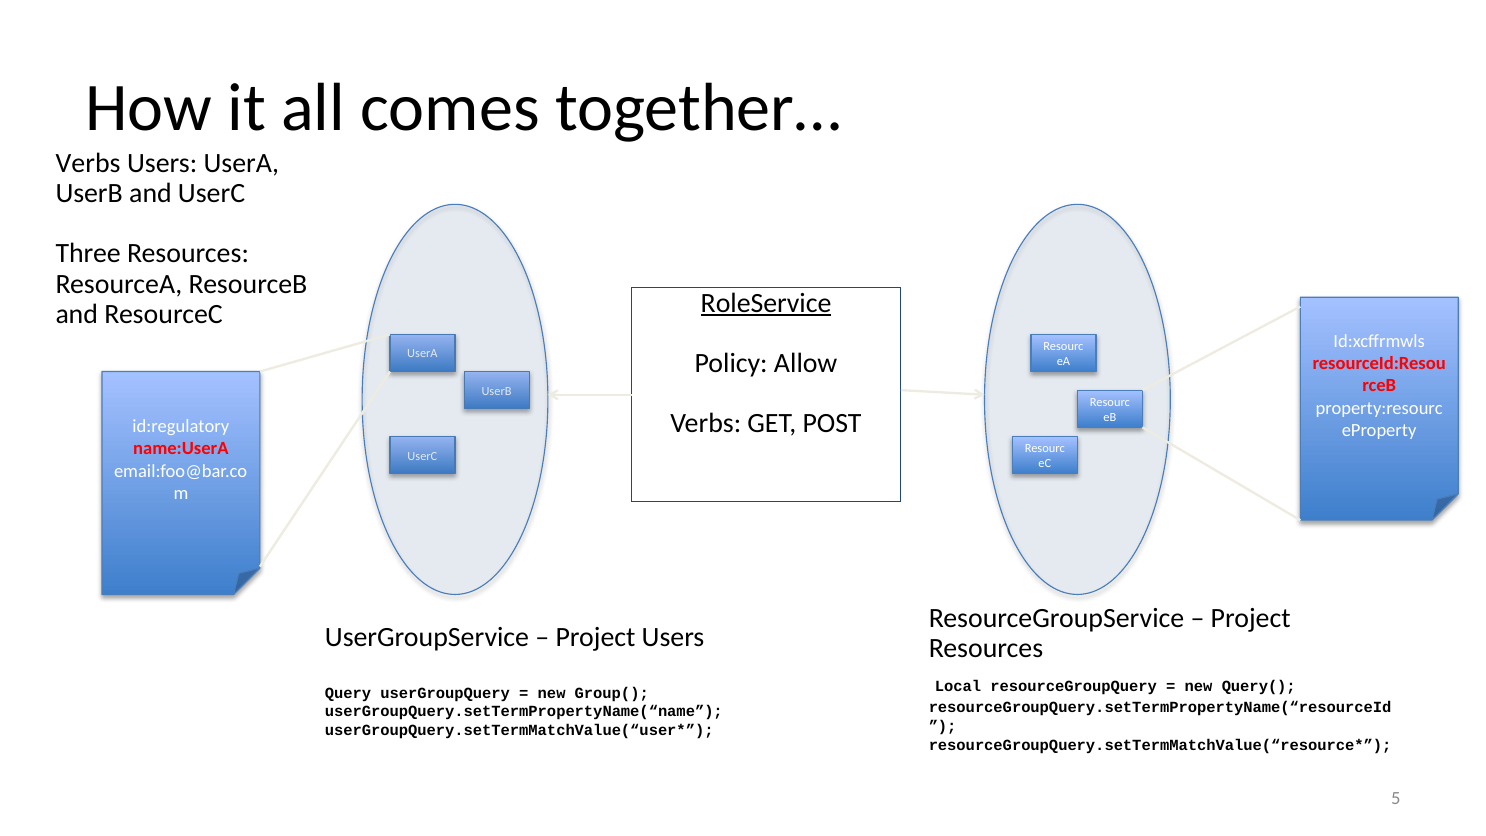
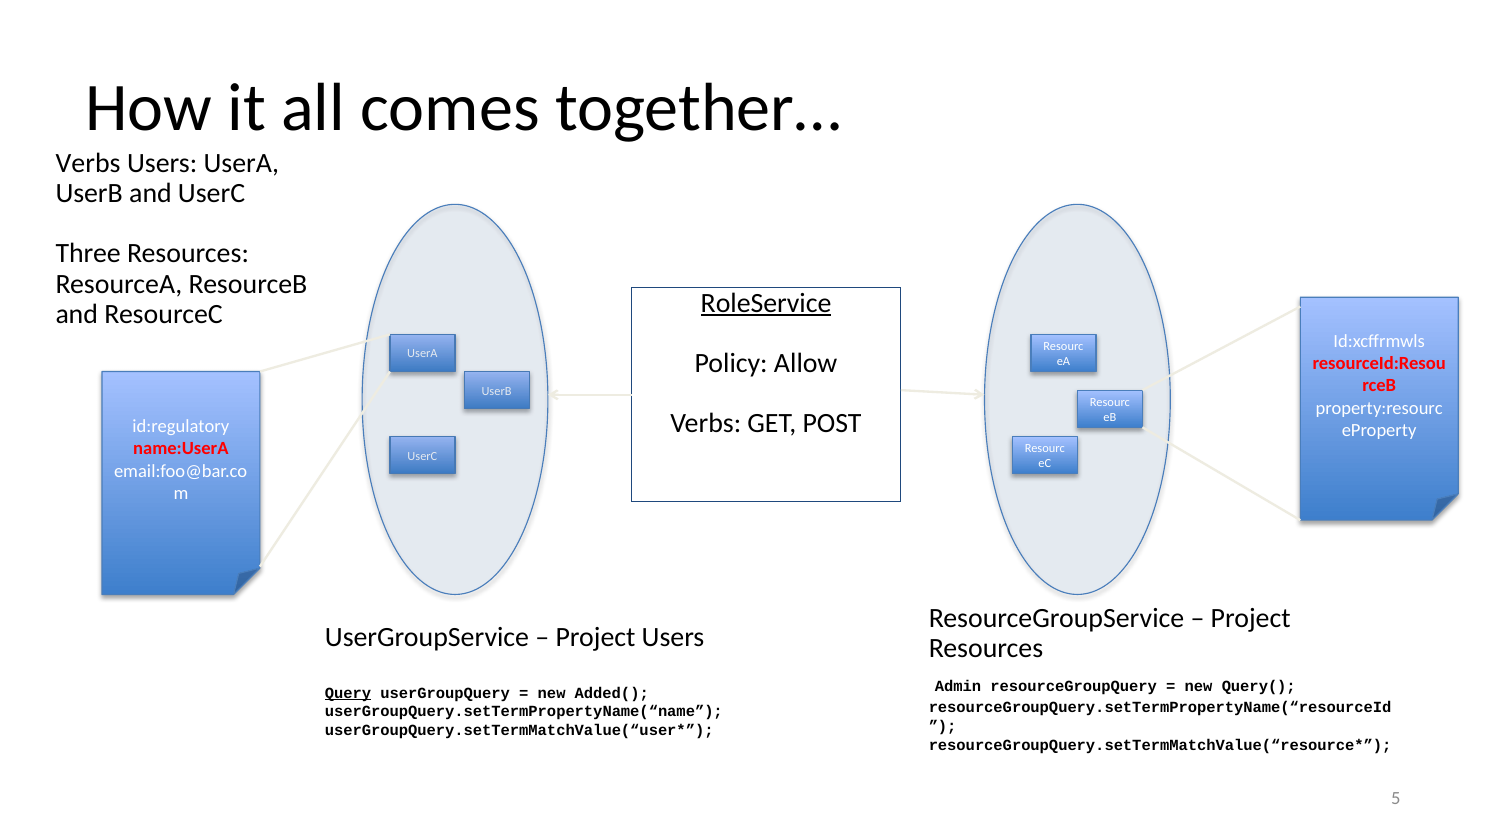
Local: Local -> Admin
Query underline: none -> present
Group(: Group( -> Added(
